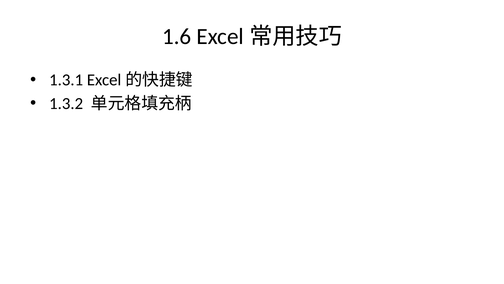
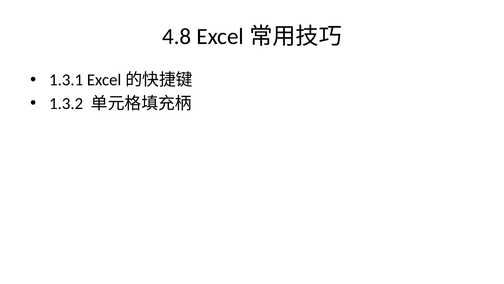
1.6: 1.6 -> 4.8
